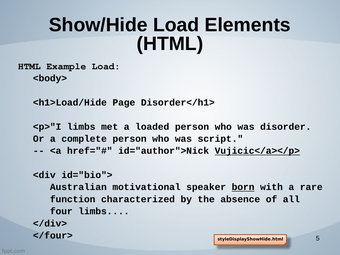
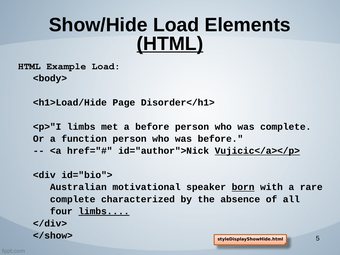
HTML at (170, 44) underline: none -> present
a loaded: loaded -> before
was disorder: disorder -> complete
complete: complete -> function
was script: script -> before
function at (73, 199): function -> complete
limbs at (104, 211) underline: none -> present
</four>: </four> -> </show>
